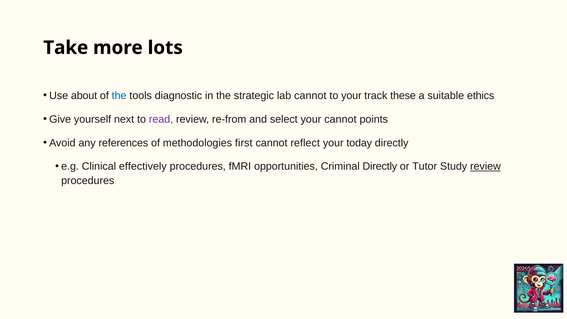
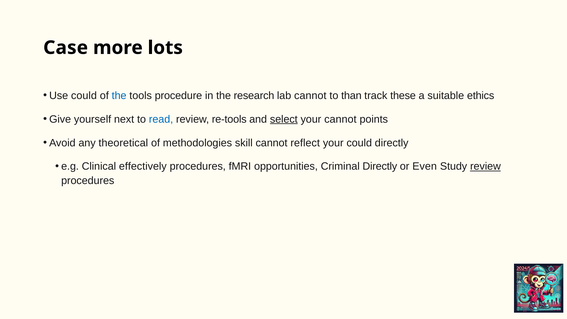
Take: Take -> Case
Use about: about -> could
diagnostic: diagnostic -> procedure
strategic: strategic -> research
to your: your -> than
read colour: purple -> blue
re-from: re-from -> re-tools
select underline: none -> present
references: references -> theoretical
first: first -> skill
your today: today -> could
Tutor: Tutor -> Even
